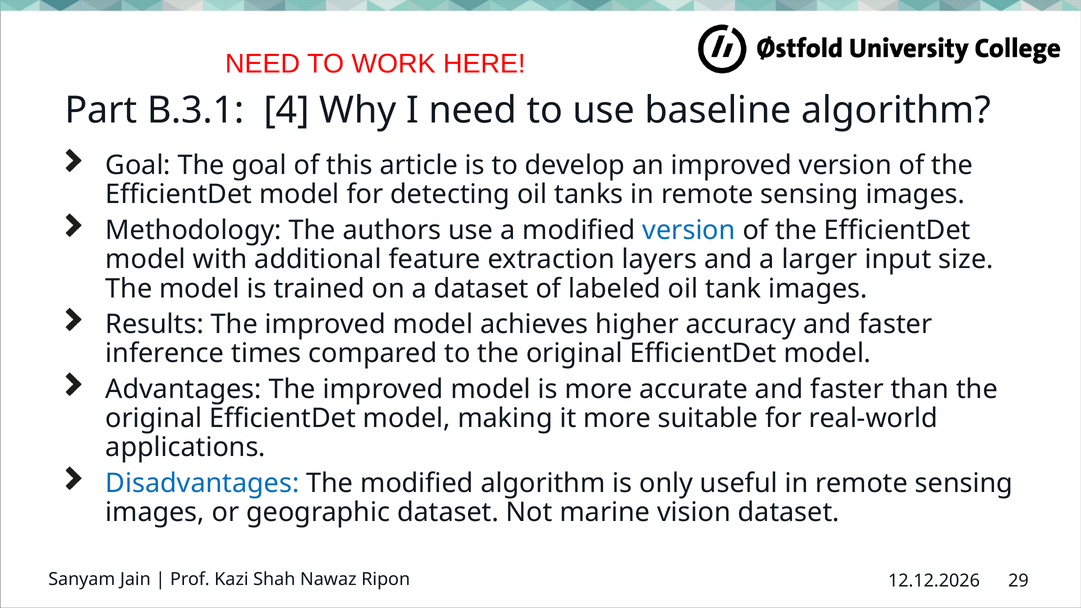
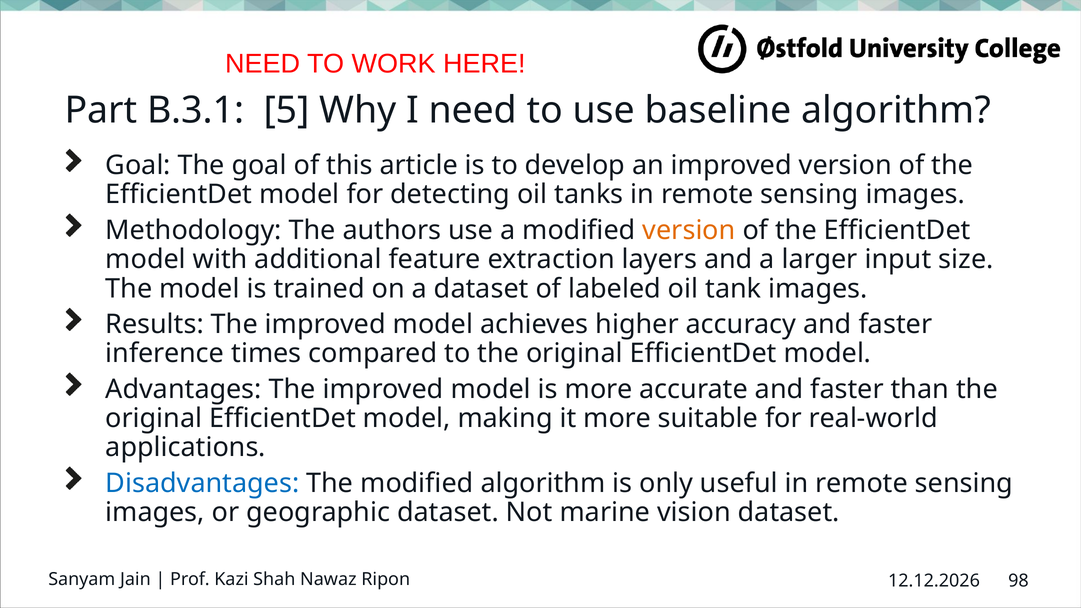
4: 4 -> 5
version at (689, 230) colour: blue -> orange
29: 29 -> 98
